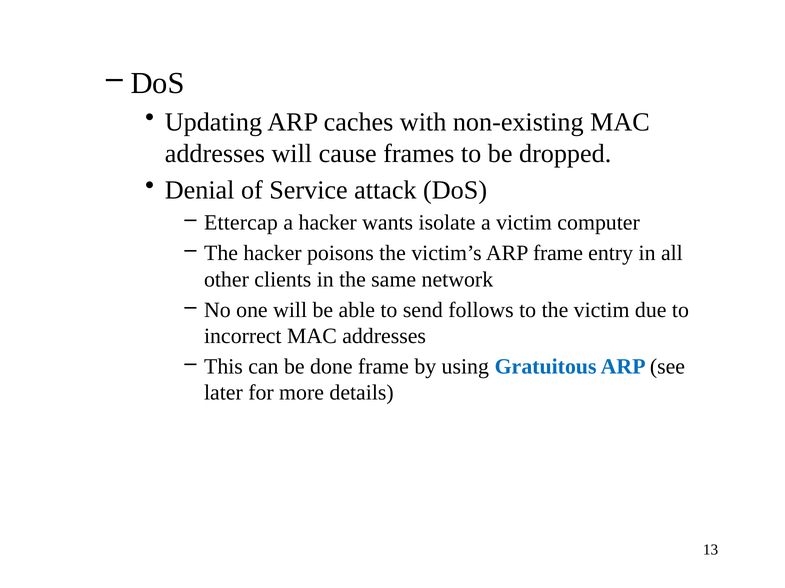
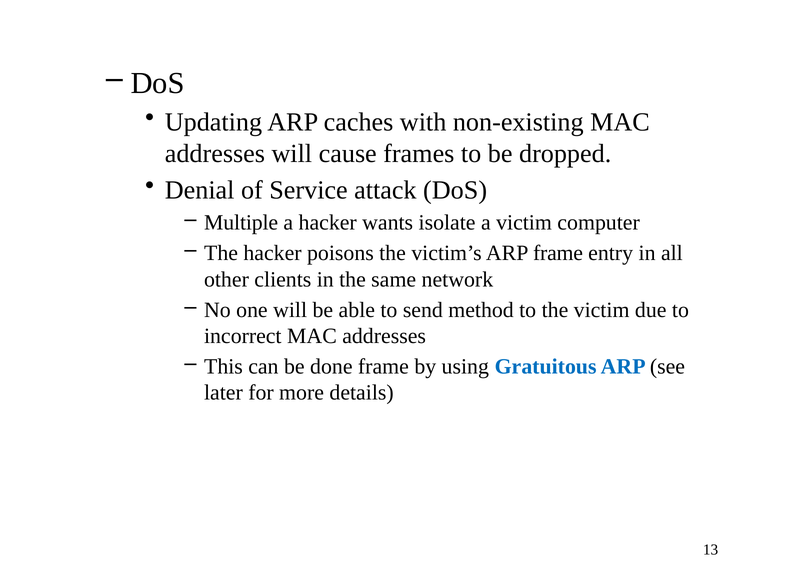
Ettercap: Ettercap -> Multiple
follows: follows -> method
